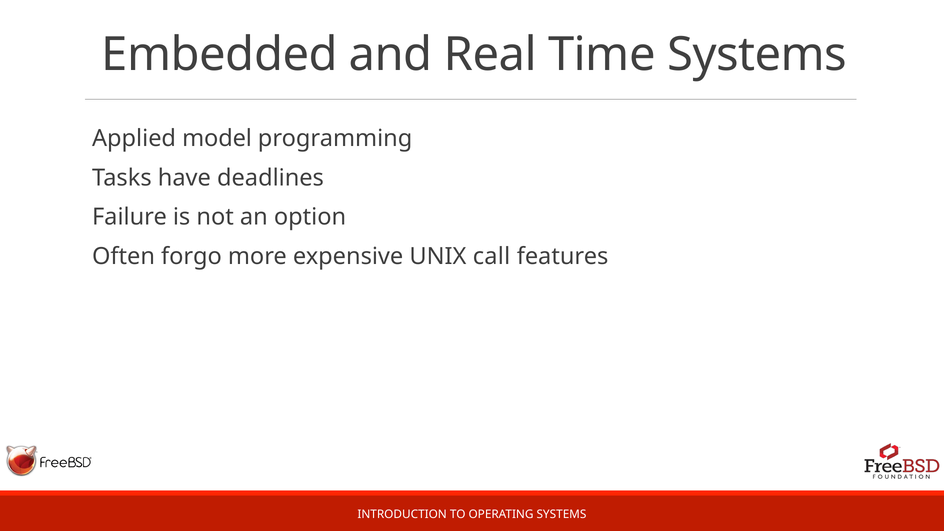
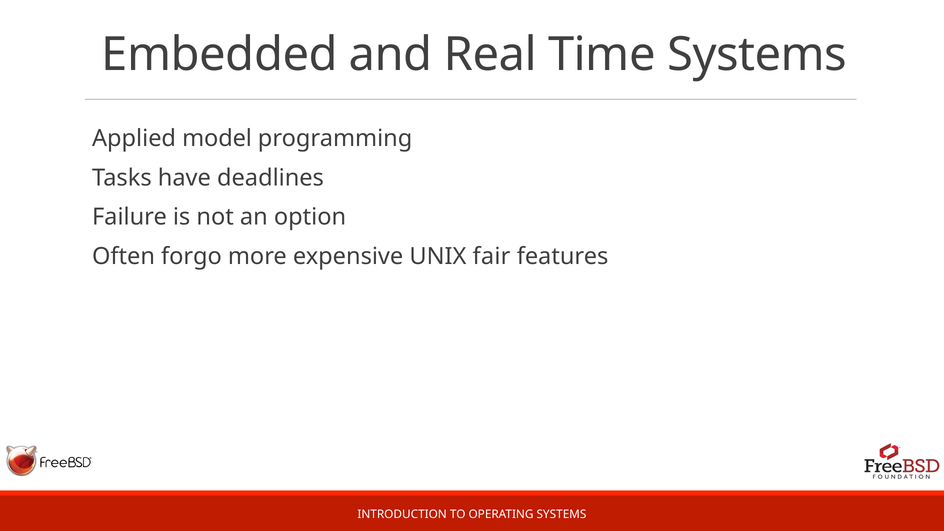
call: call -> fair
